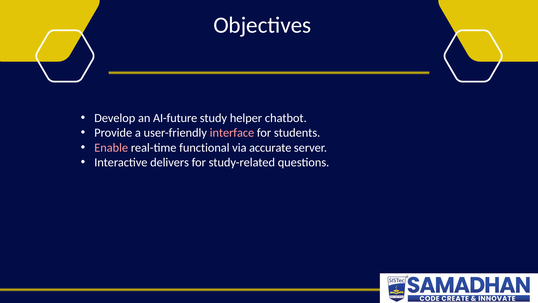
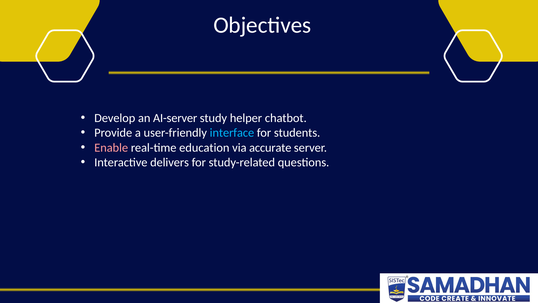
AI-future: AI-future -> AI-server
interface colour: pink -> light blue
functional: functional -> education
